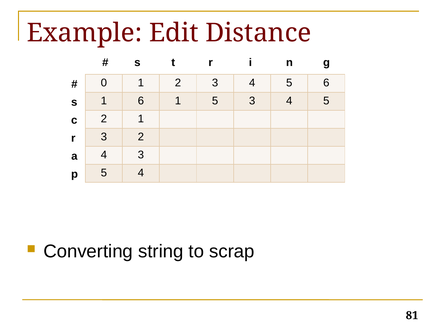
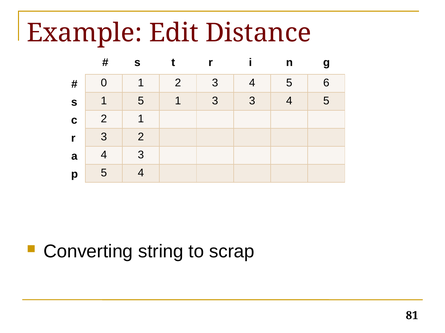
1 6: 6 -> 5
5 at (215, 101): 5 -> 3
